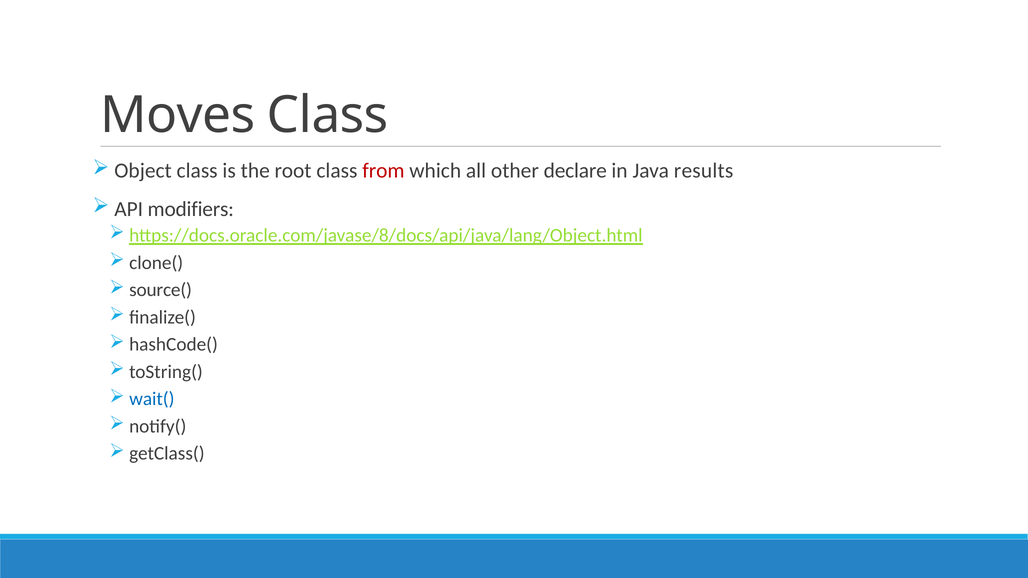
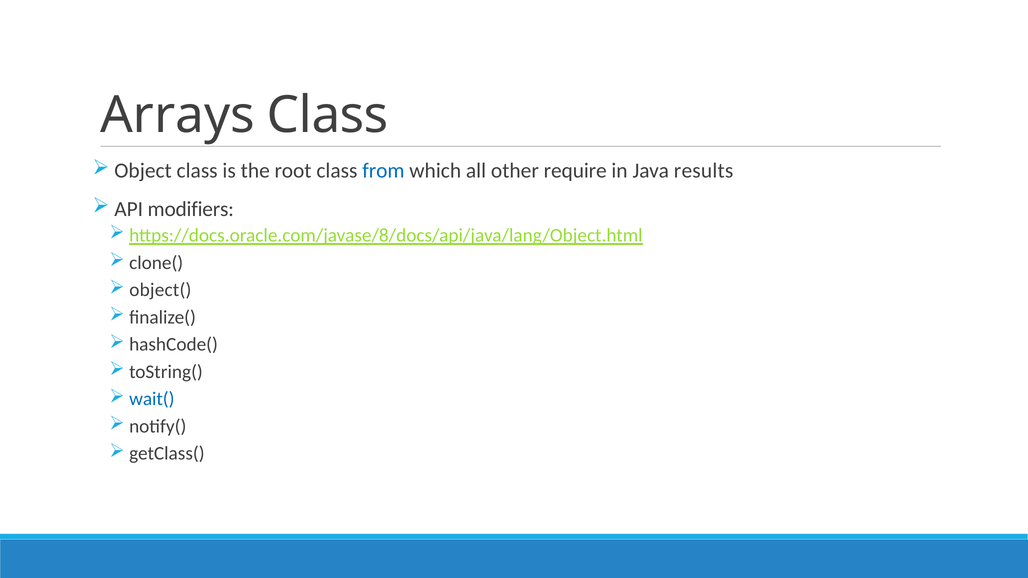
Moves: Moves -> Arrays
from colour: red -> blue
declare: declare -> require
source(: source( -> object(
